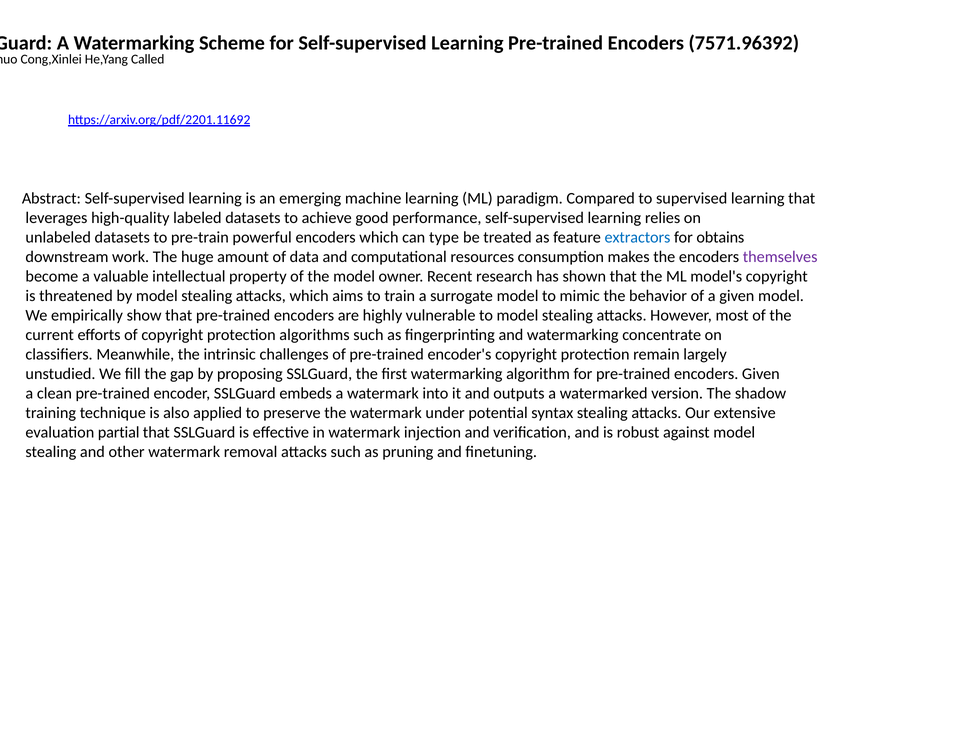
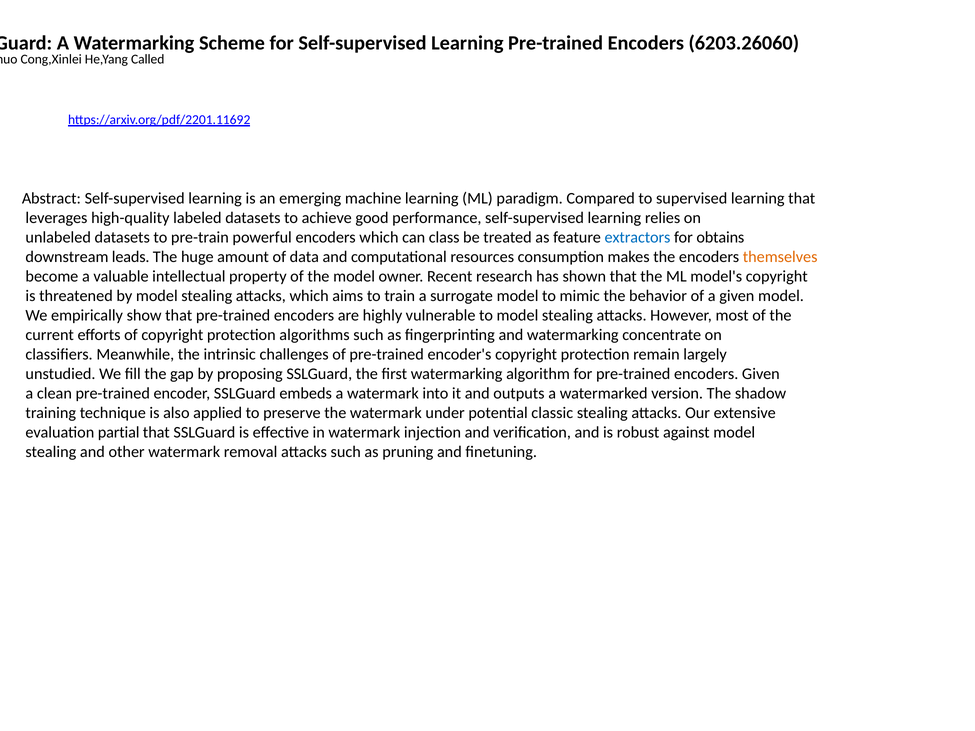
7571.96392: 7571.96392 -> 6203.26060
type: type -> class
work: work -> leads
themselves colour: purple -> orange
syntax: syntax -> classic
